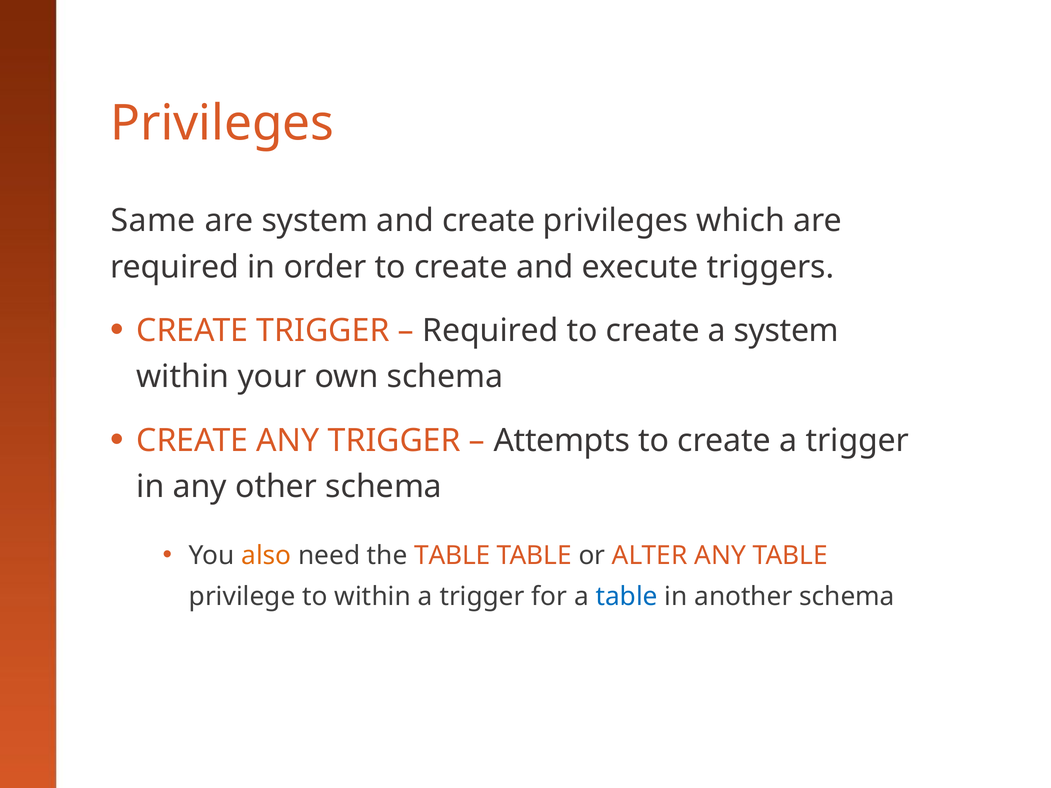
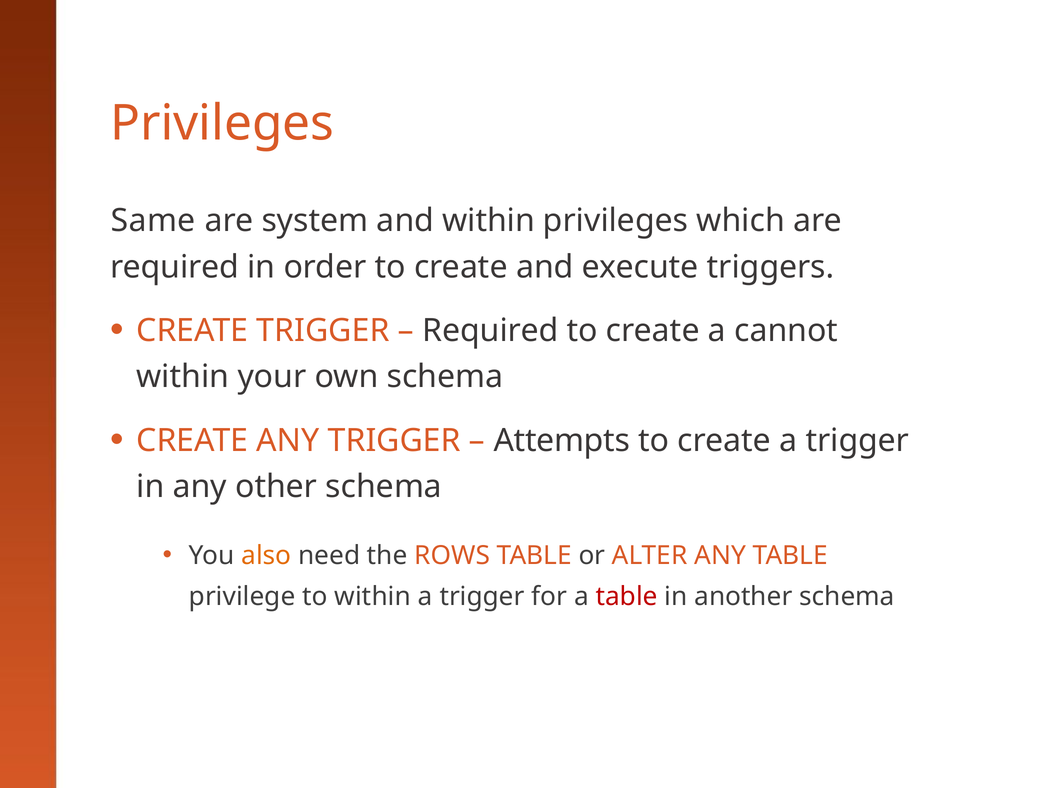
and create: create -> within
a system: system -> cannot
the TABLE: TABLE -> ROWS
table at (627, 597) colour: blue -> red
